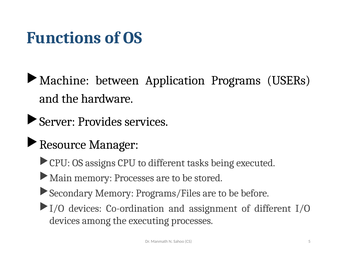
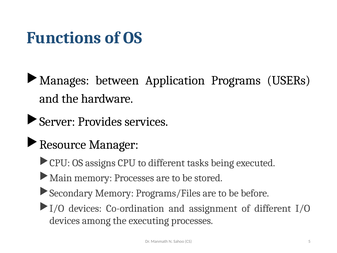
Machine: Machine -> Manages
